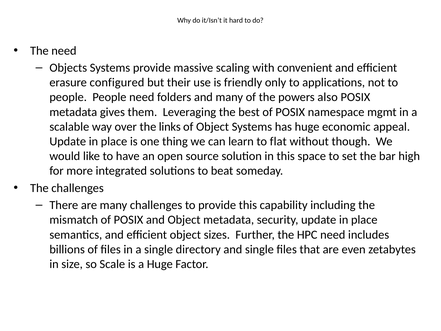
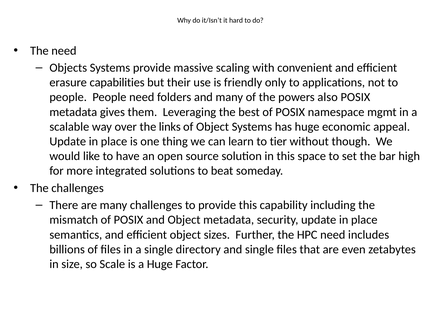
configured: configured -> capabilities
flat: flat -> tier
